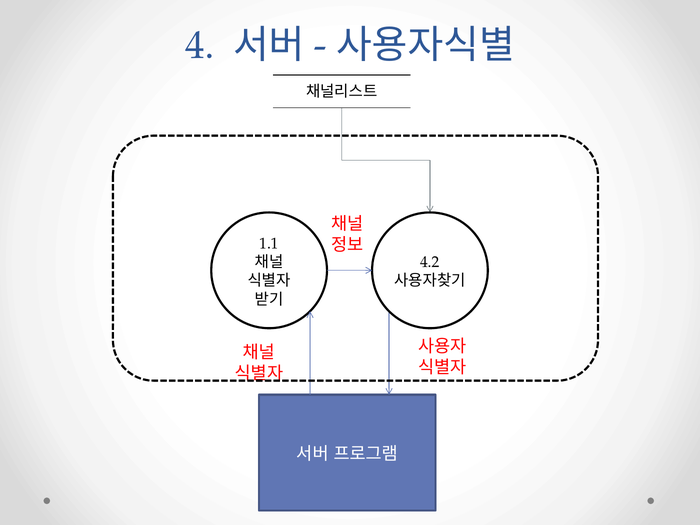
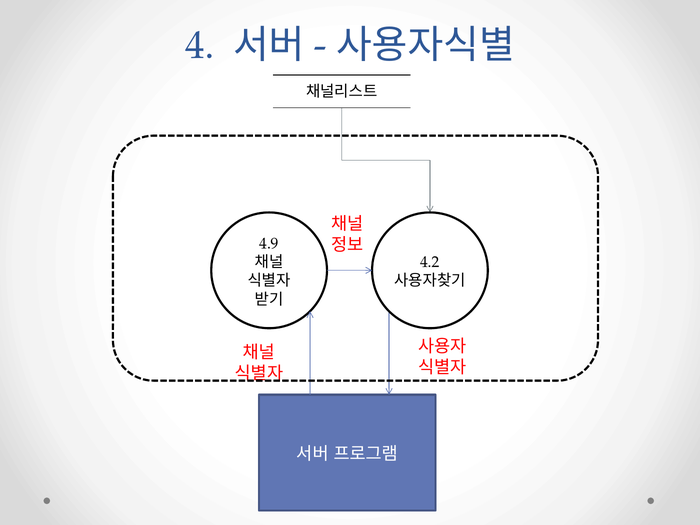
1.1: 1.1 -> 4.9
